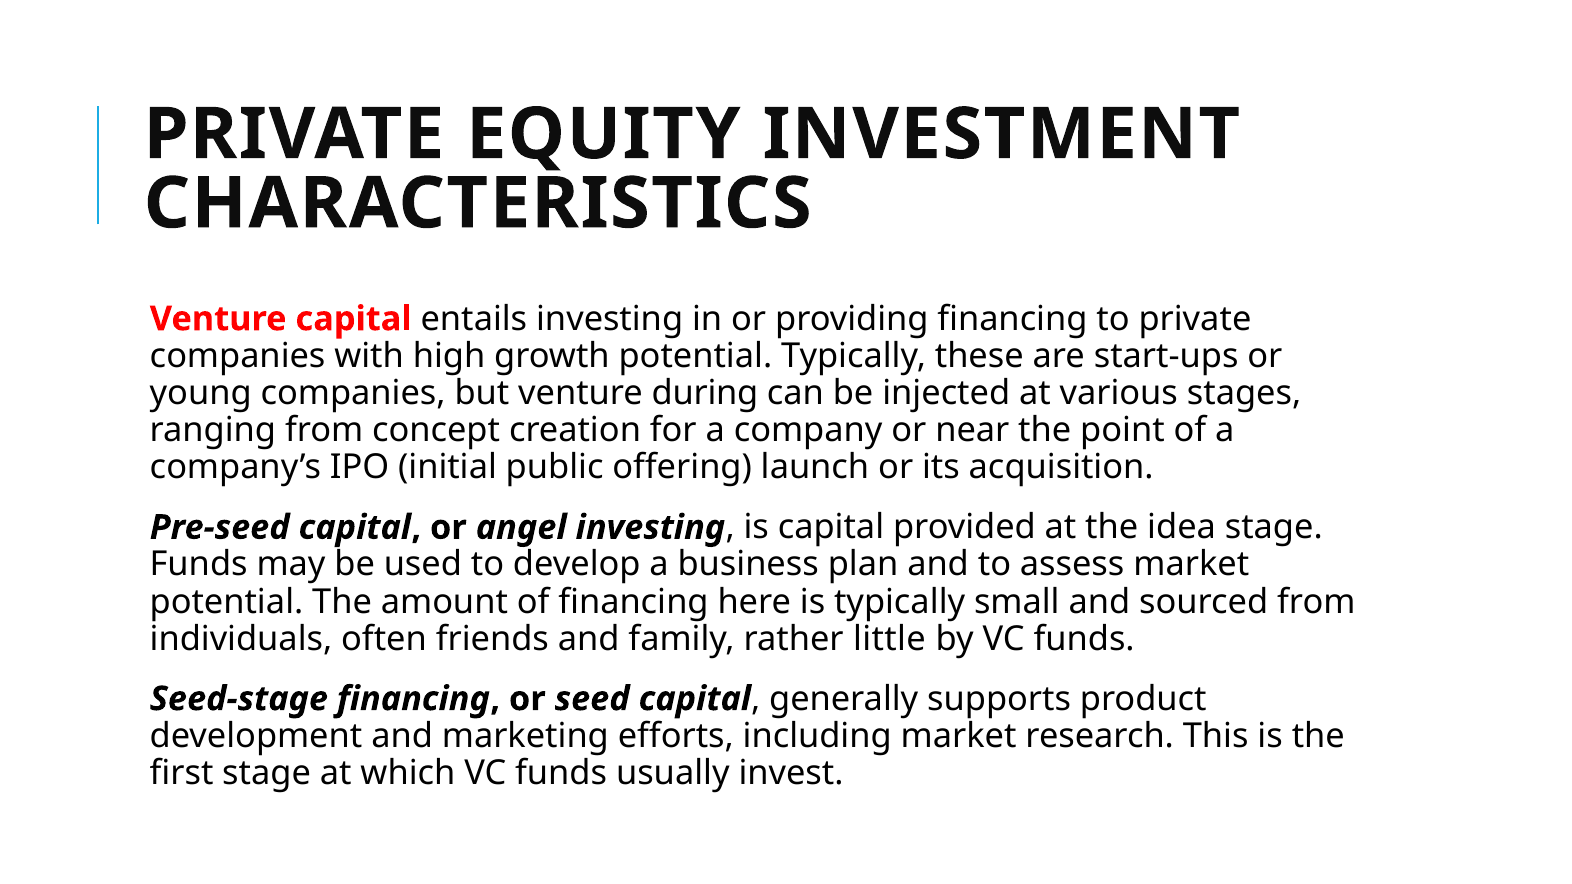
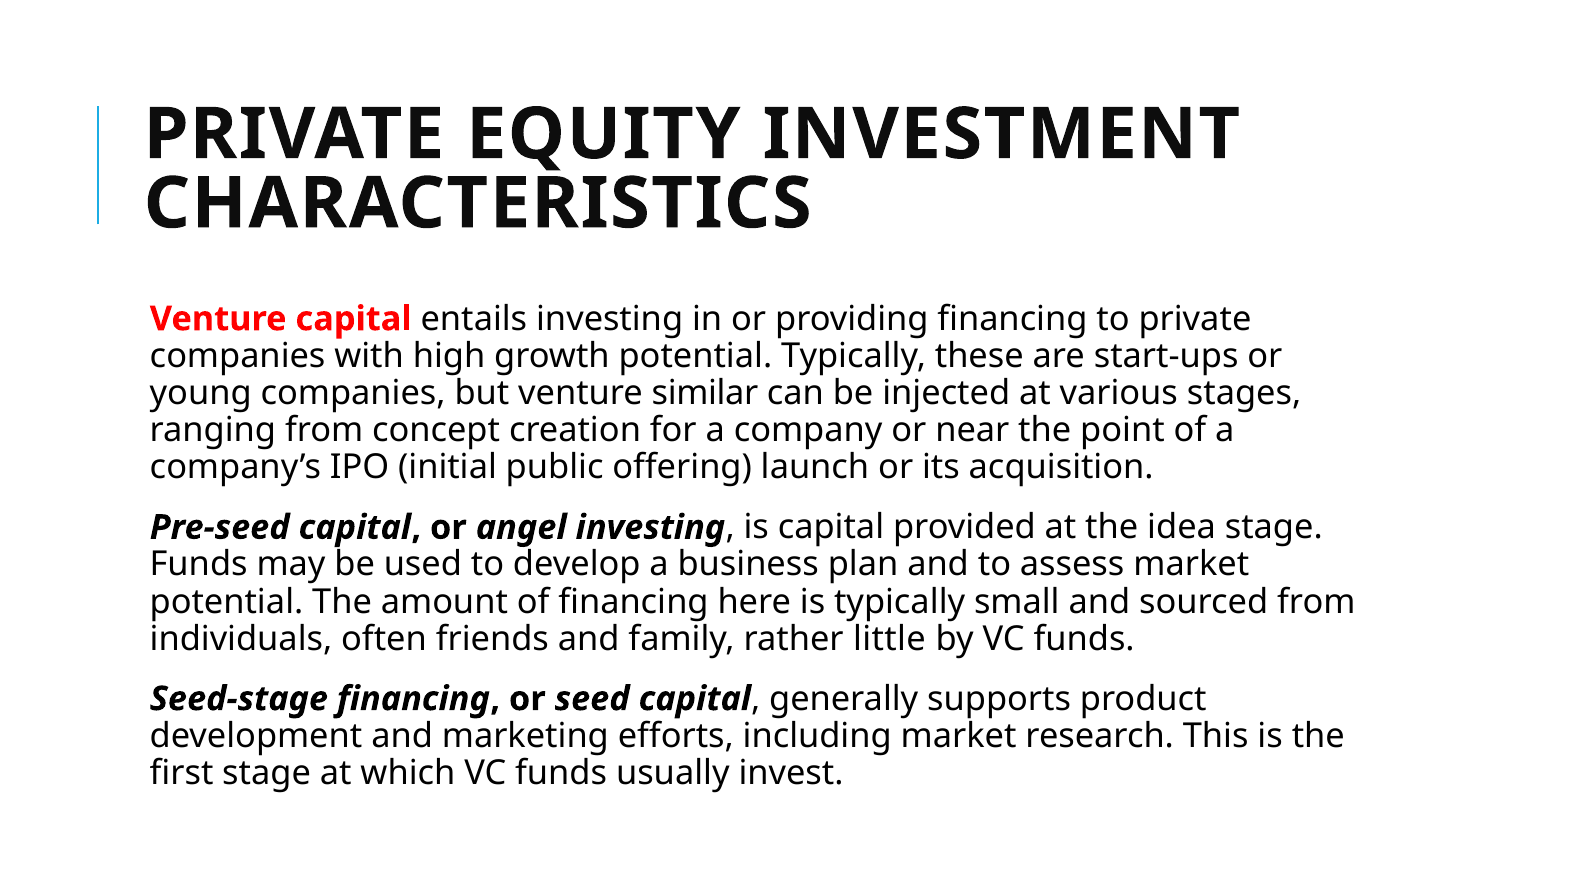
during: during -> similar
